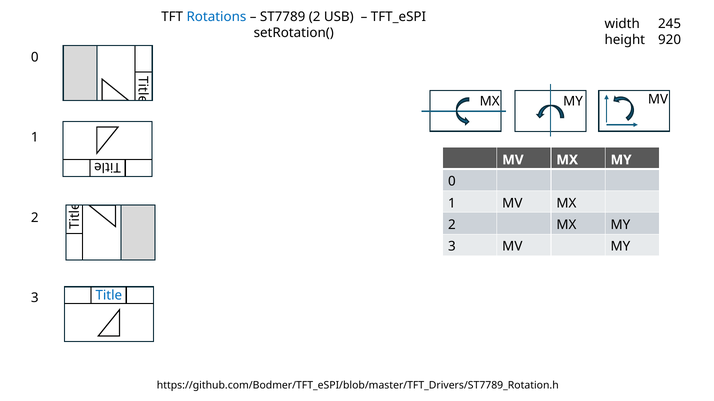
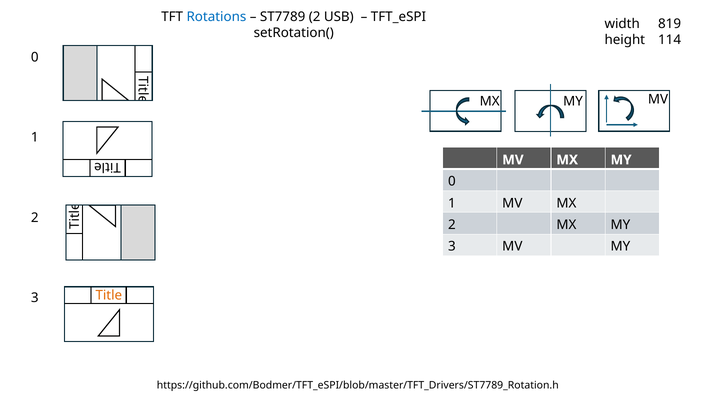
245: 245 -> 819
920: 920 -> 114
Title colour: blue -> orange
